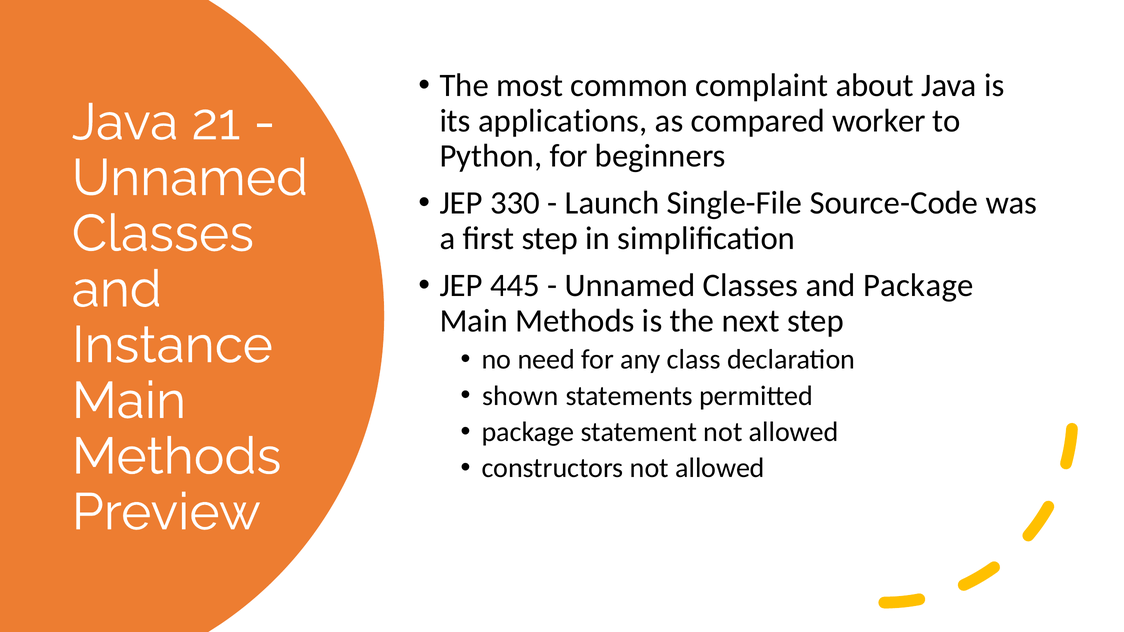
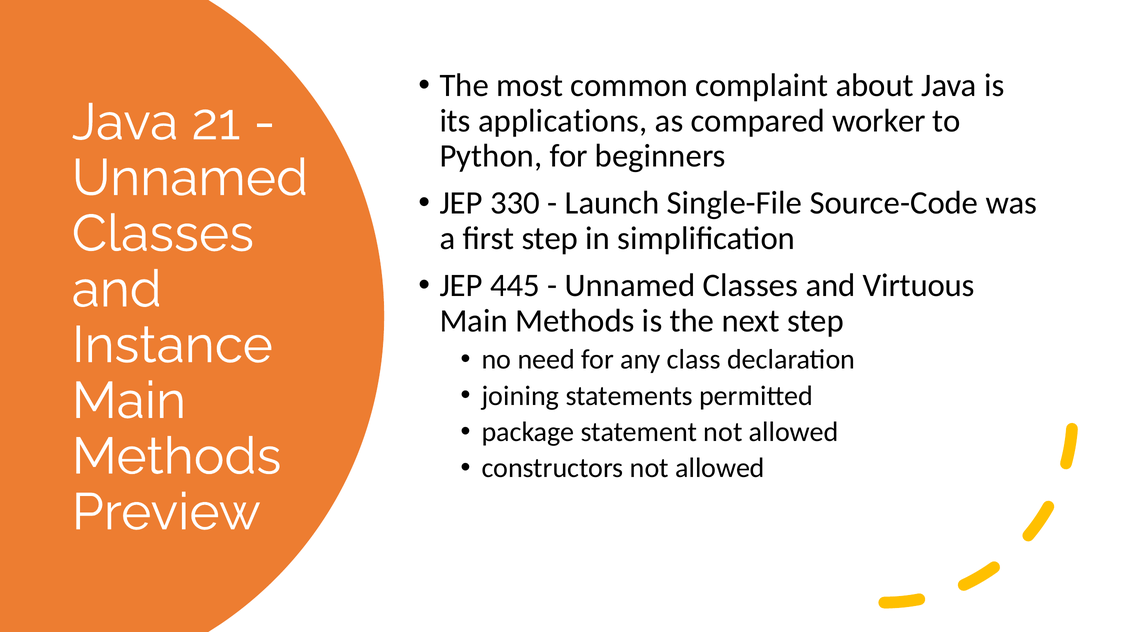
and Package: Package -> Virtuous
shown: shown -> joining
